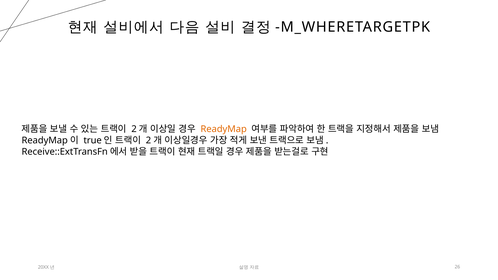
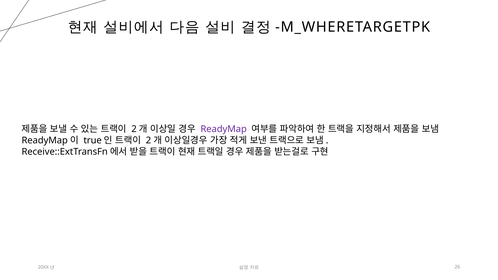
ReadyMap colour: orange -> purple
